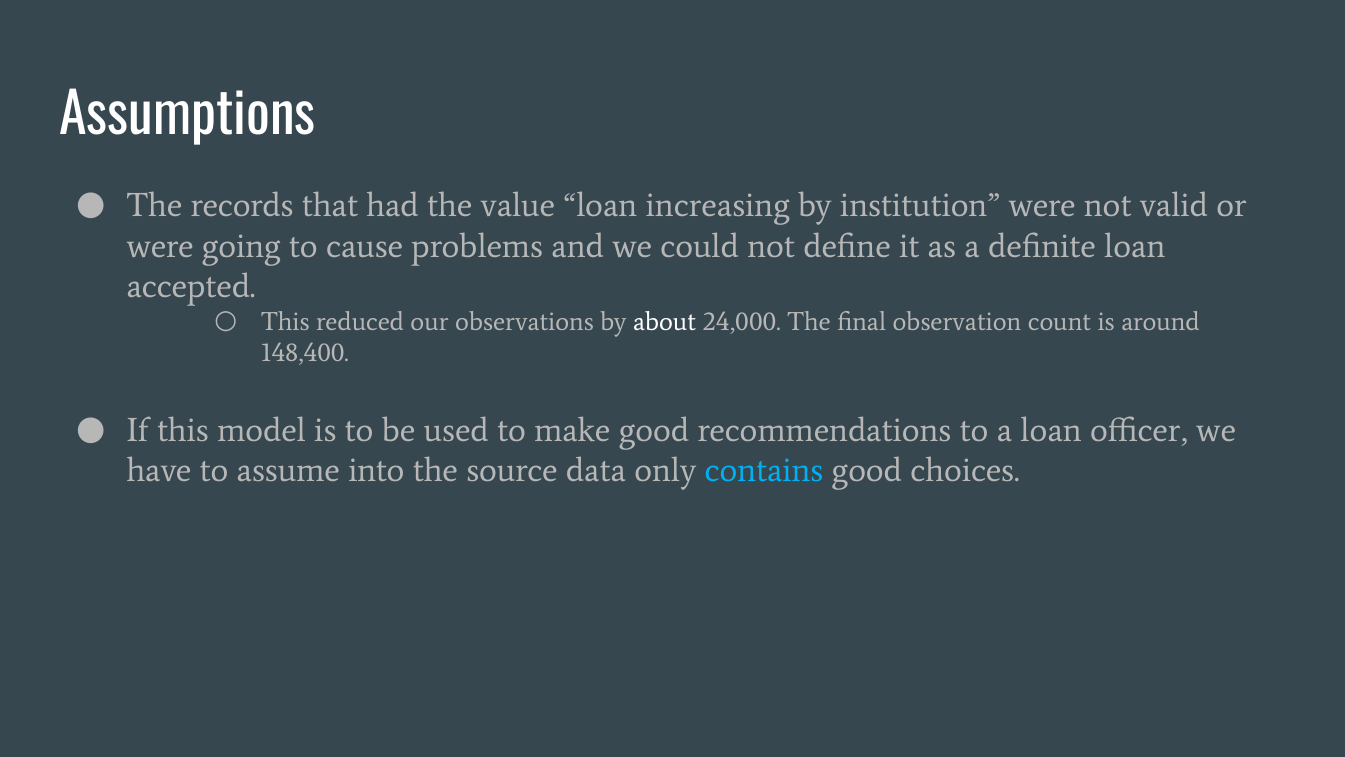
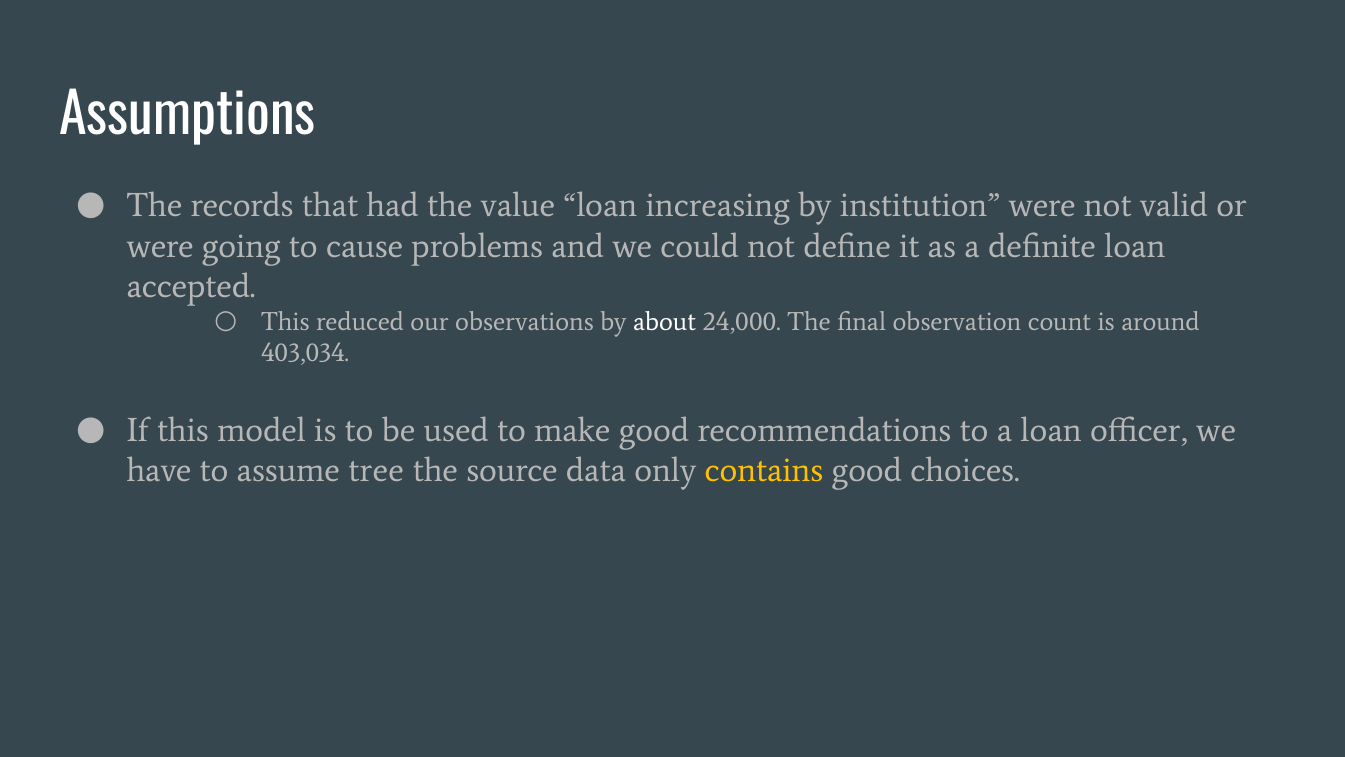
148,400: 148,400 -> 403,034
into: into -> tree
contains colour: light blue -> yellow
